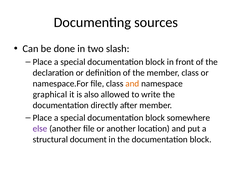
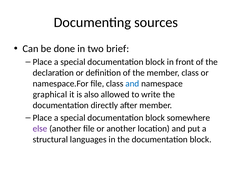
slash: slash -> brief
and at (132, 84) colour: orange -> blue
document: document -> languages
